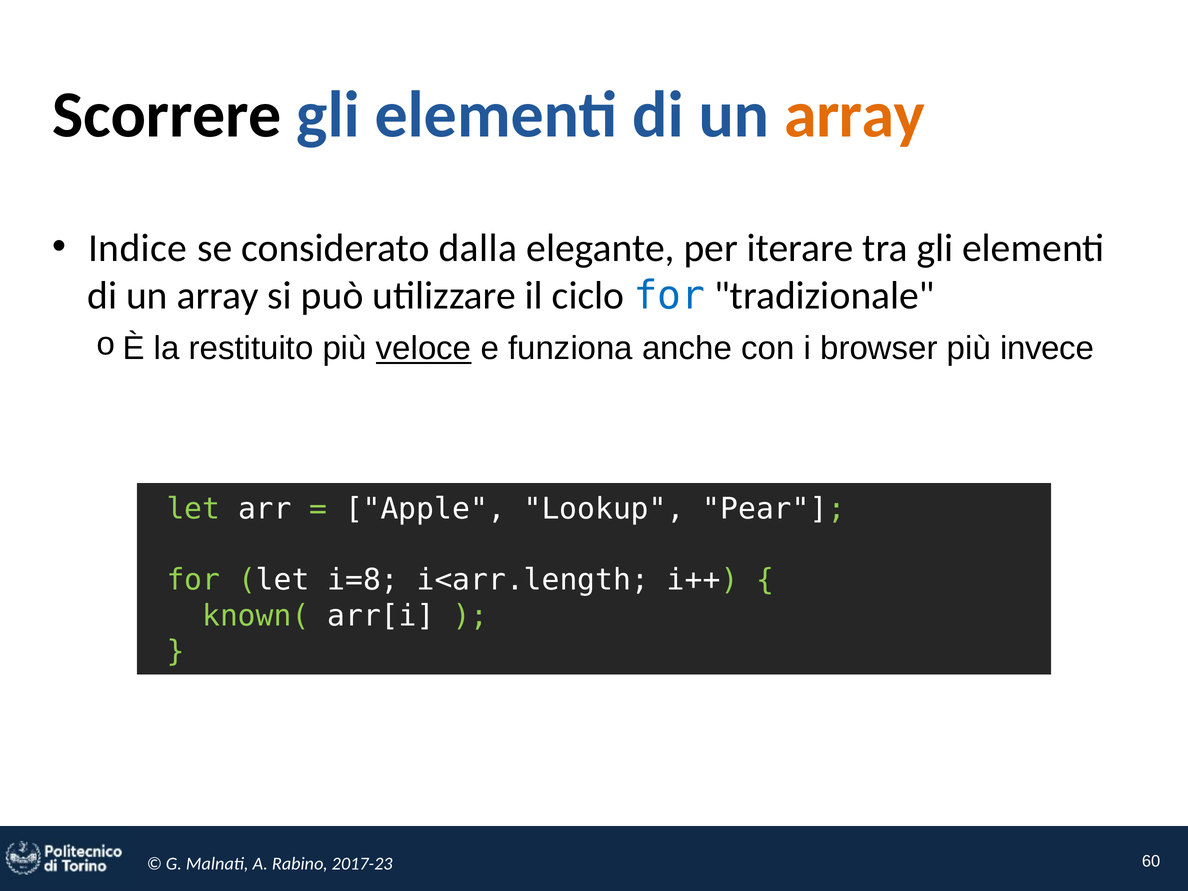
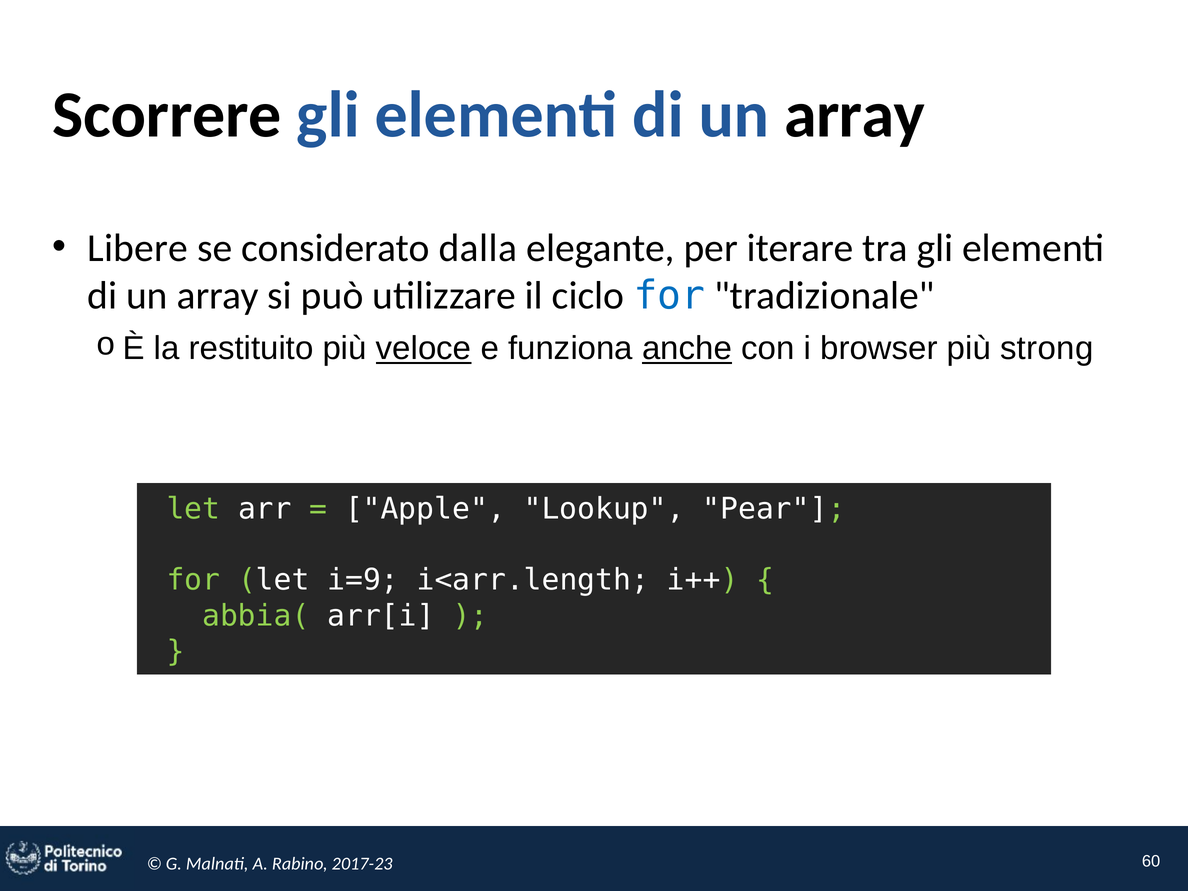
array at (855, 115) colour: orange -> black
Indice: Indice -> Libere
anche underline: none -> present
invece: invece -> strong
i=8: i=8 -> i=9
known(: known( -> abbia(
